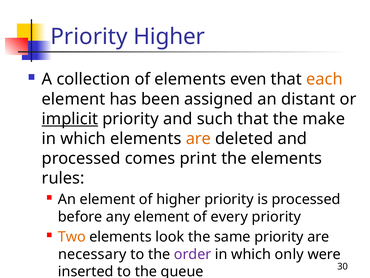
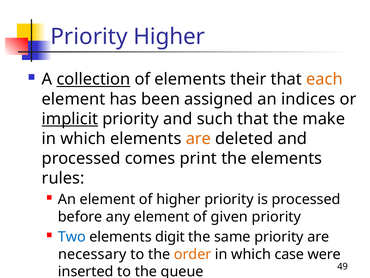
collection underline: none -> present
even: even -> their
distant: distant -> indices
every: every -> given
Two colour: orange -> blue
look: look -> digit
order colour: purple -> orange
only: only -> case
30: 30 -> 49
